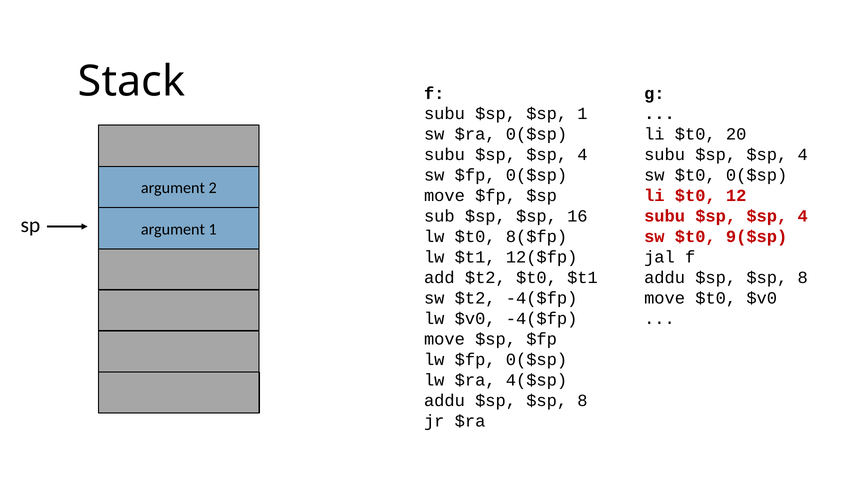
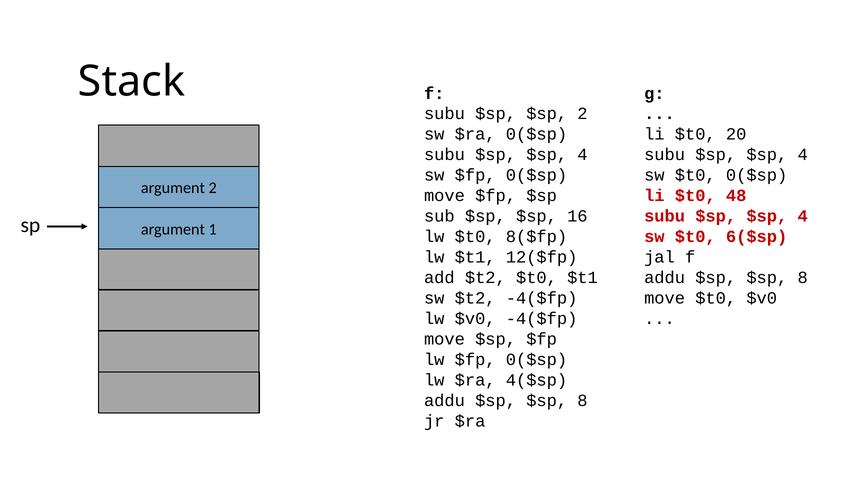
$sp 1: 1 -> 2
12: 12 -> 48
9($sp: 9($sp -> 6($sp
